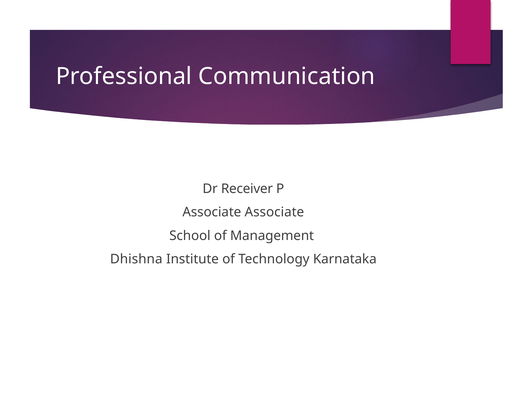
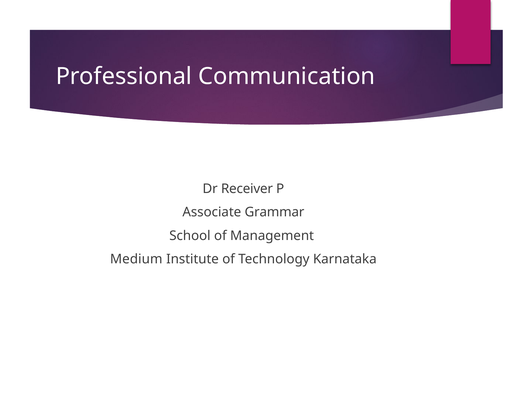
Associate Associate: Associate -> Grammar
Dhishna: Dhishna -> Medium
